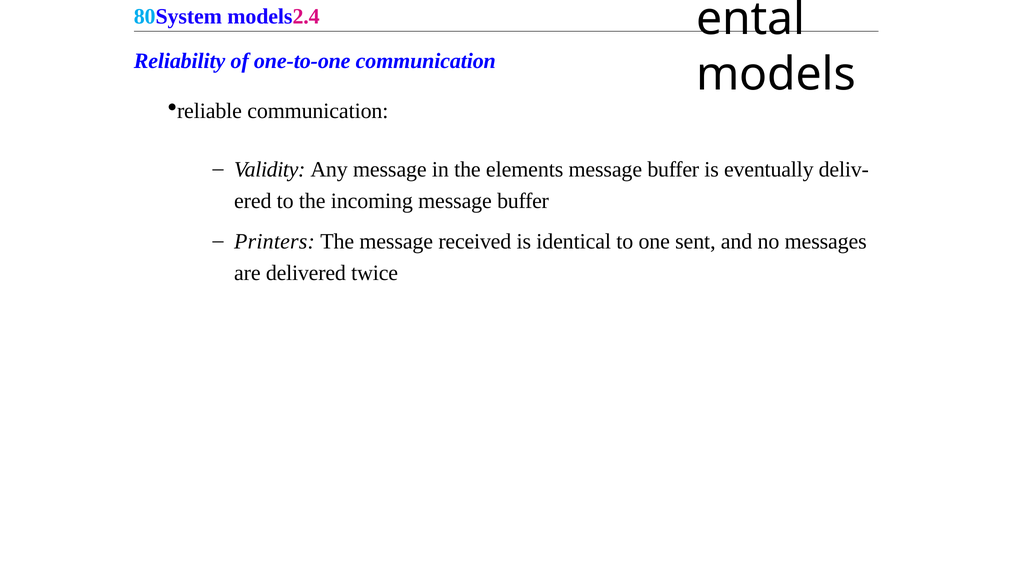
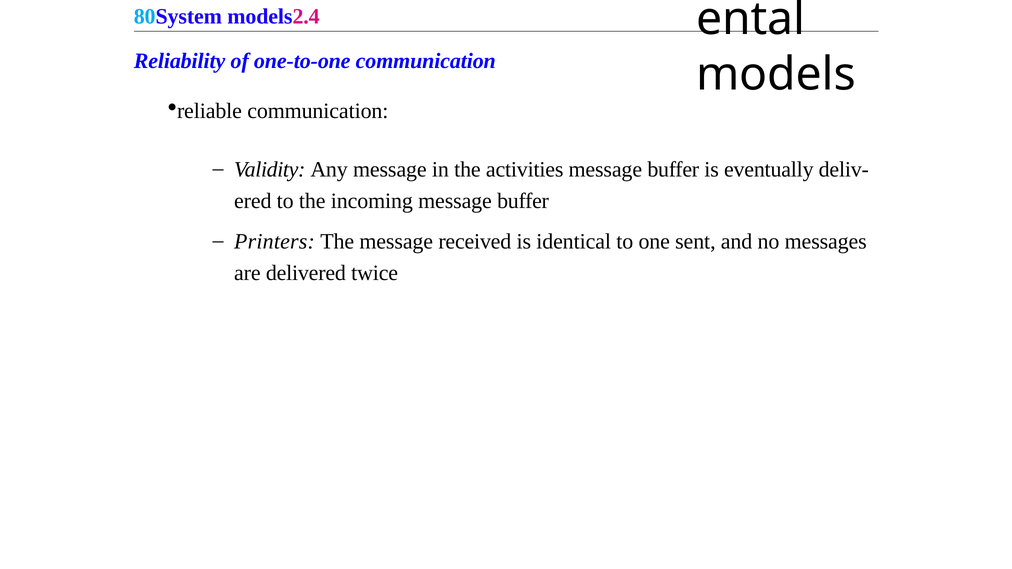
elements: elements -> activities
